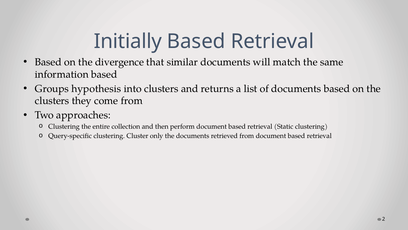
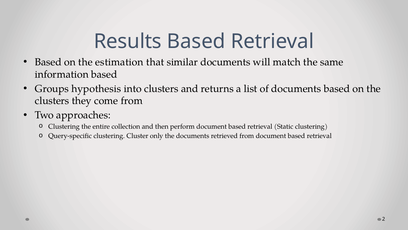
Initially: Initially -> Results
divergence: divergence -> estimation
